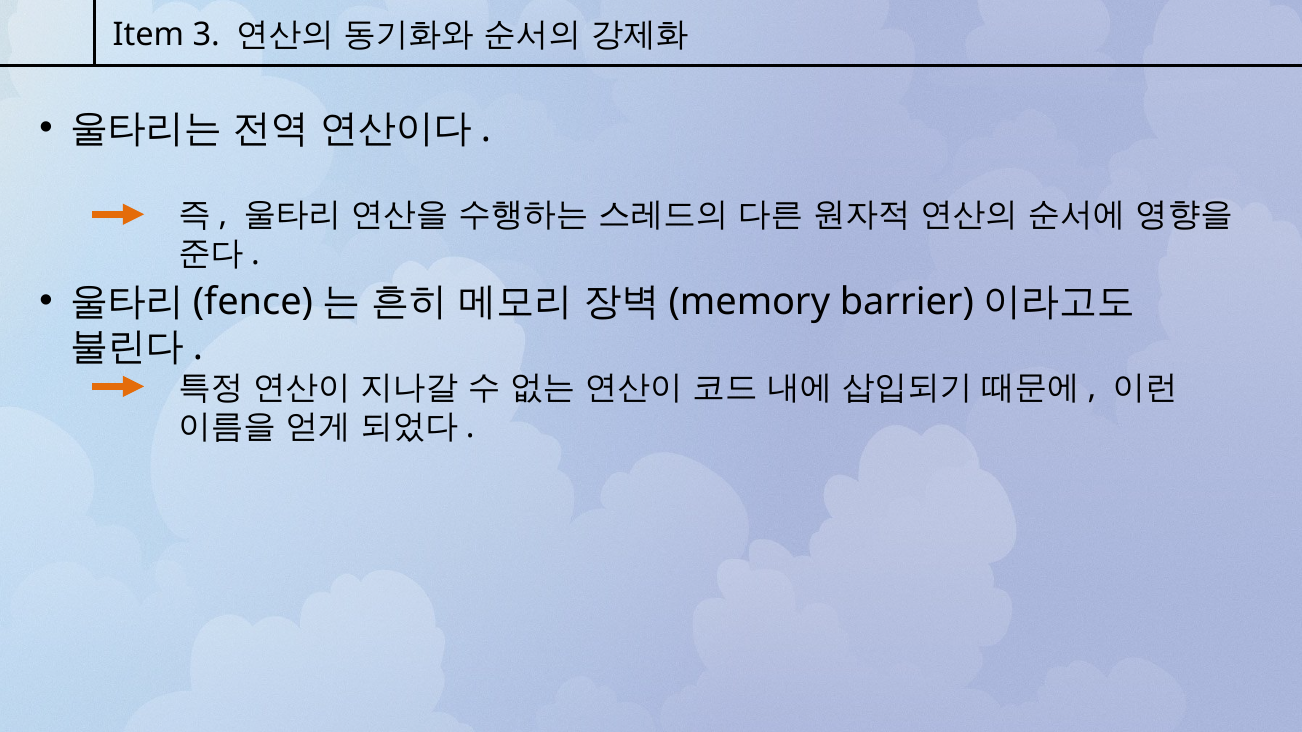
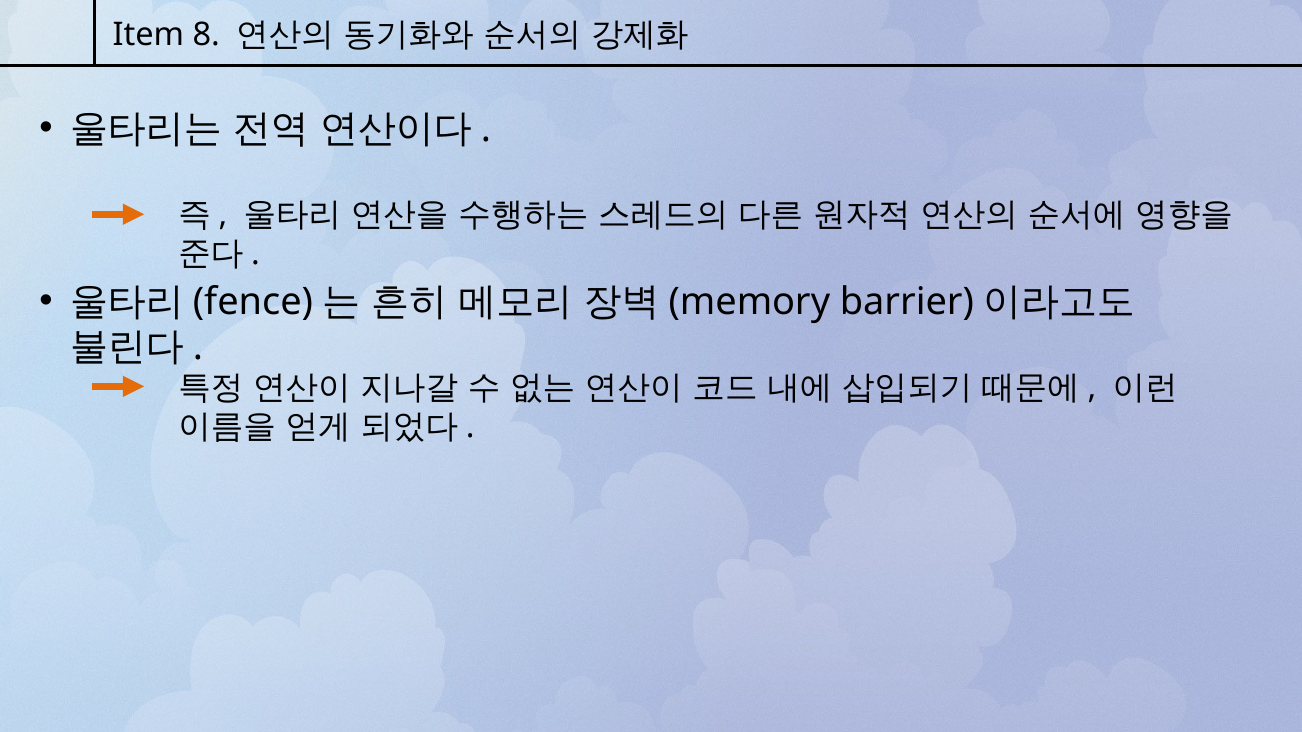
3: 3 -> 8
